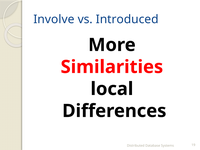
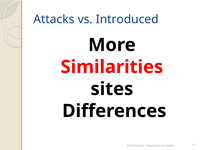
Involve: Involve -> Attacks
local: local -> sites
